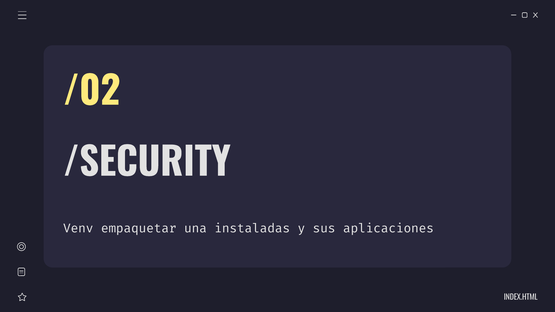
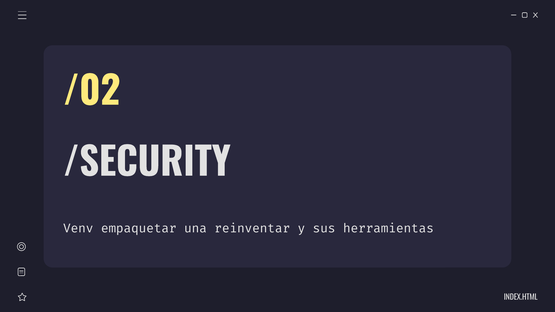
instaladas: instaladas -> reinventar
aplicaciones: aplicaciones -> herramientas
